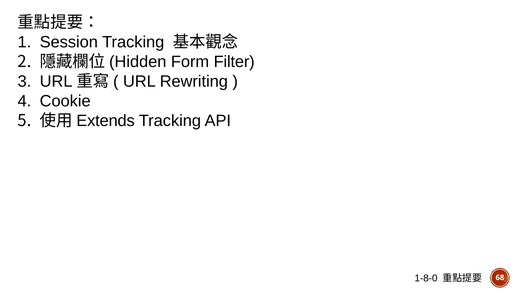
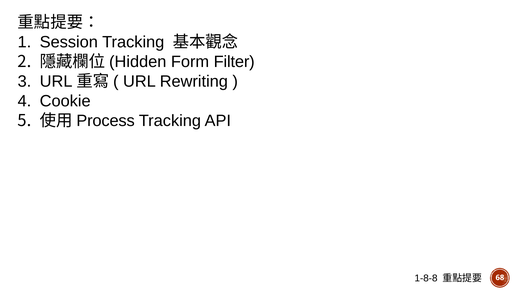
Extends: Extends -> Process
1-8-0: 1-8-0 -> 1-8-8
